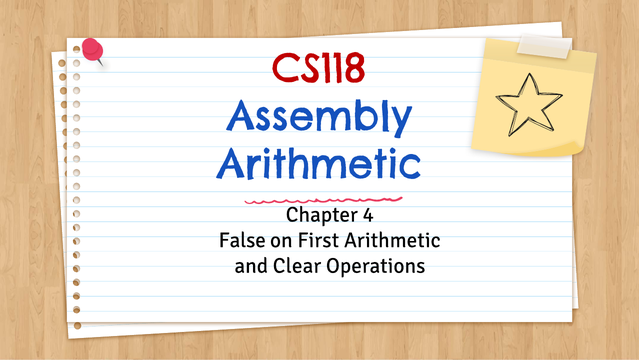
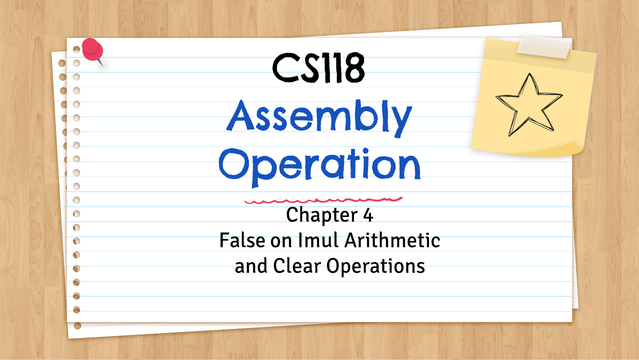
CS118 colour: red -> black
Arithmetic at (320, 165): Arithmetic -> Operation
First: First -> Imul
